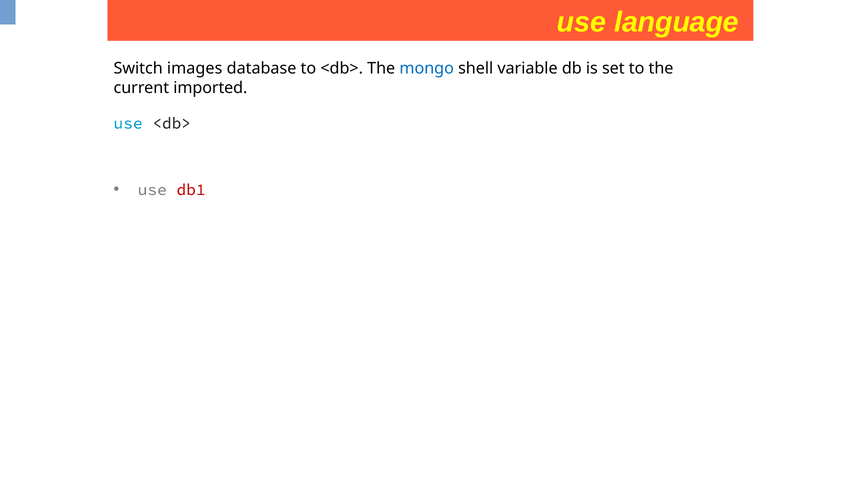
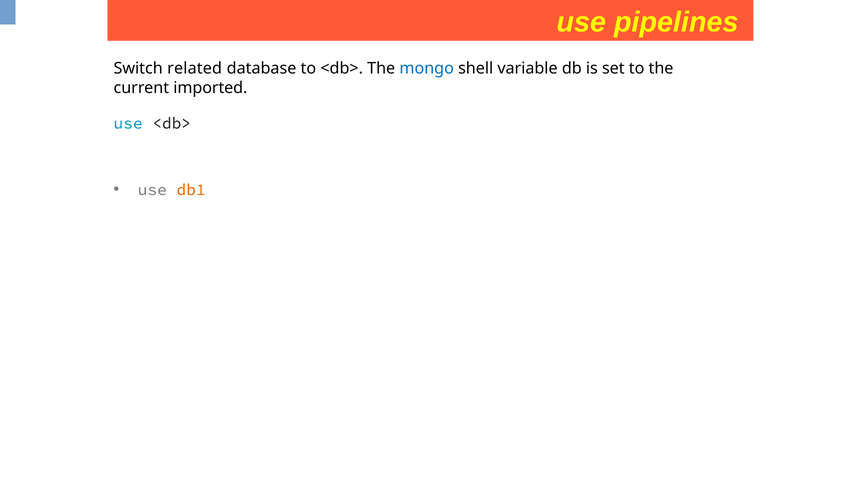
language: language -> pipelines
images: images -> related
db1 colour: red -> orange
